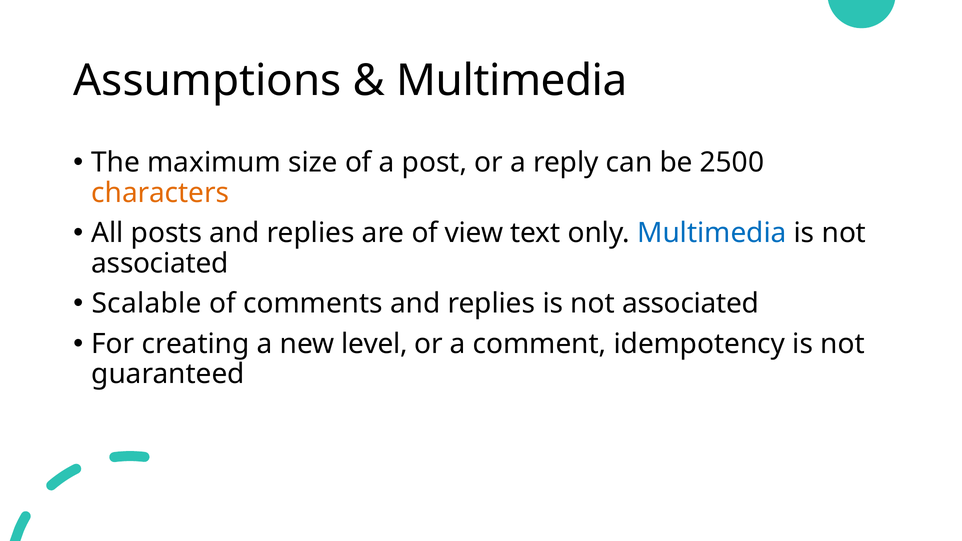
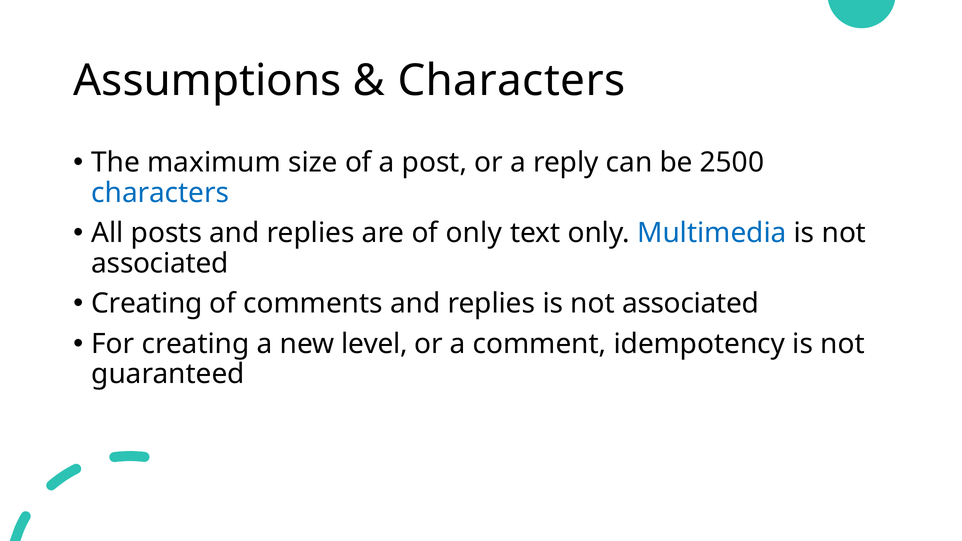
Multimedia at (512, 81): Multimedia -> Characters
characters at (160, 193) colour: orange -> blue
of view: view -> only
Scalable at (147, 304): Scalable -> Creating
